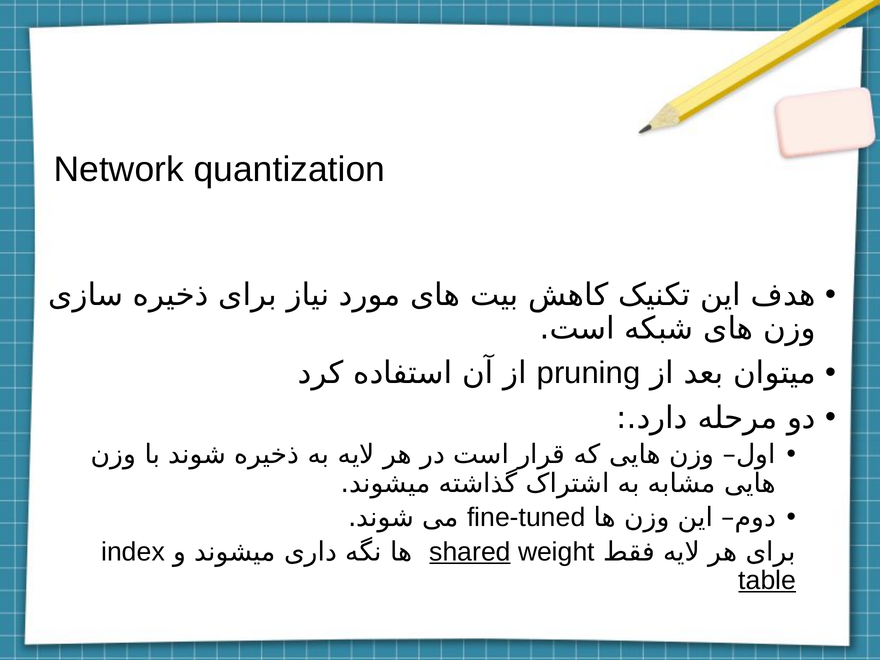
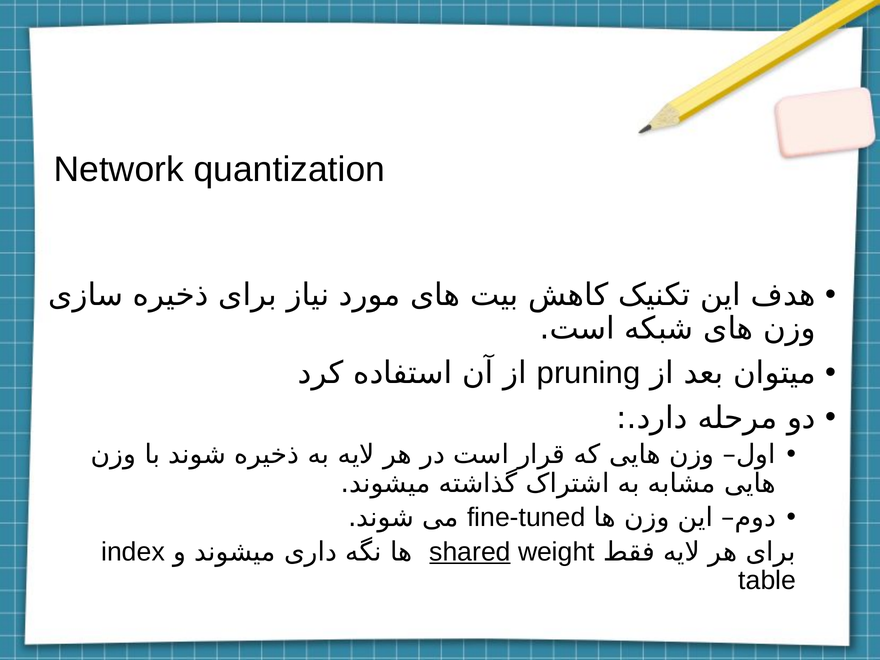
table underline: present -> none
